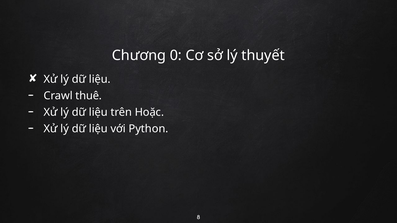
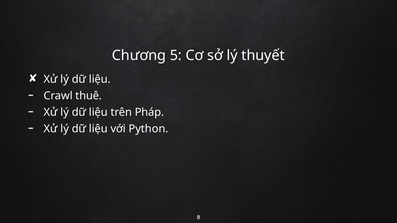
0: 0 -> 5
Hoặc: Hoặc -> Pháp
